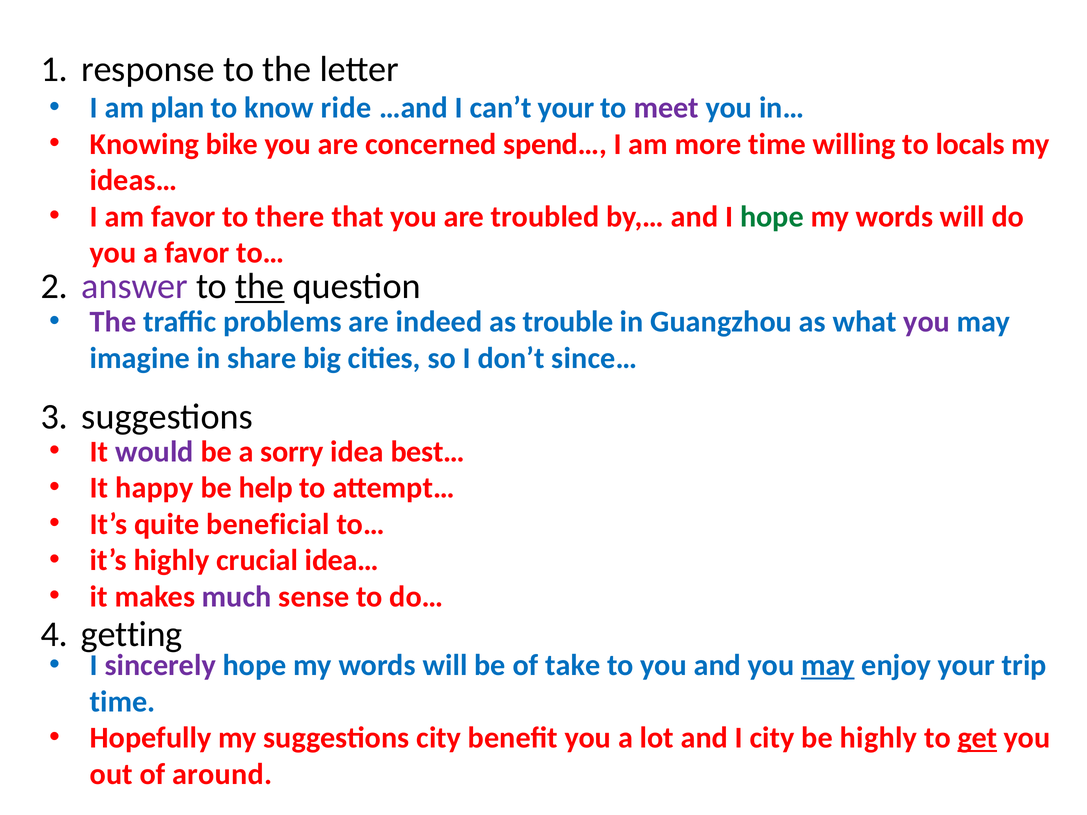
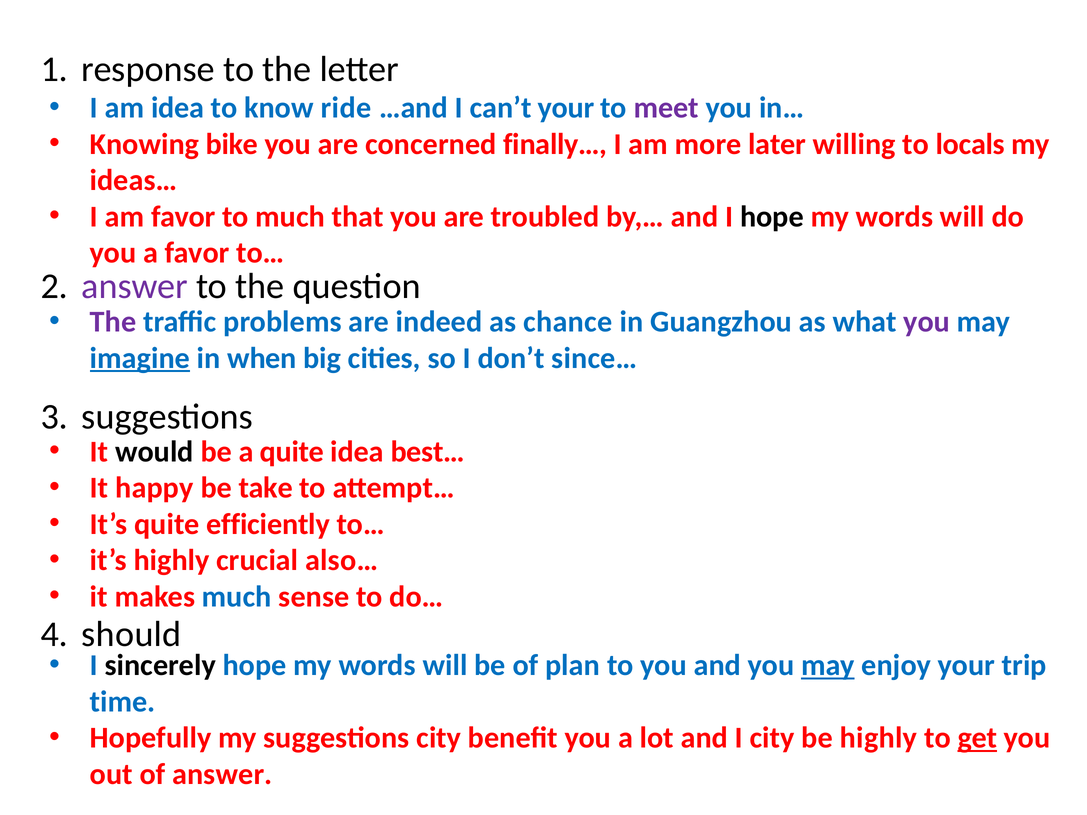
am plan: plan -> idea
spend…: spend… -> finally…
more time: time -> later
to there: there -> much
hope at (772, 217) colour: green -> black
the at (260, 287) underline: present -> none
trouble: trouble -> chance
imagine underline: none -> present
share: share -> when
would colour: purple -> black
a sorry: sorry -> quite
help: help -> take
beneficial: beneficial -> efficiently
idea…: idea… -> also…
much at (237, 597) colour: purple -> blue
getting: getting -> should
sincerely colour: purple -> black
take: take -> plan
of around: around -> answer
